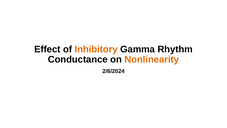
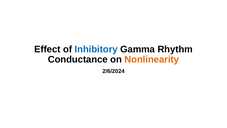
Inhibitory colour: orange -> blue
